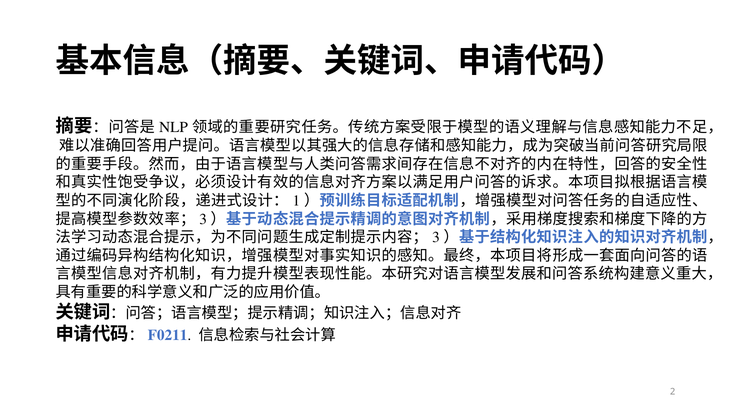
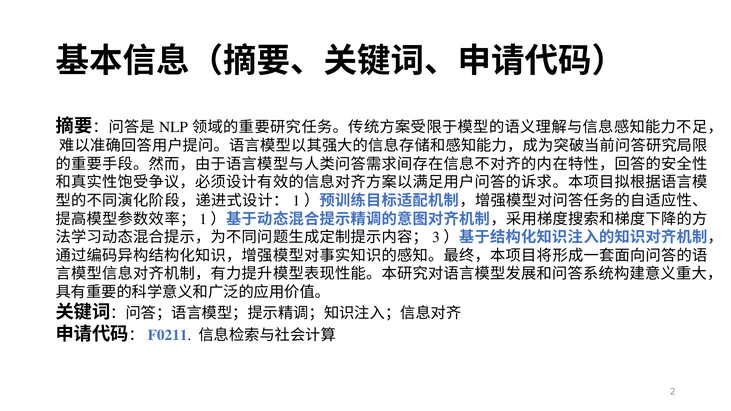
3 at (203, 219): 3 -> 1
